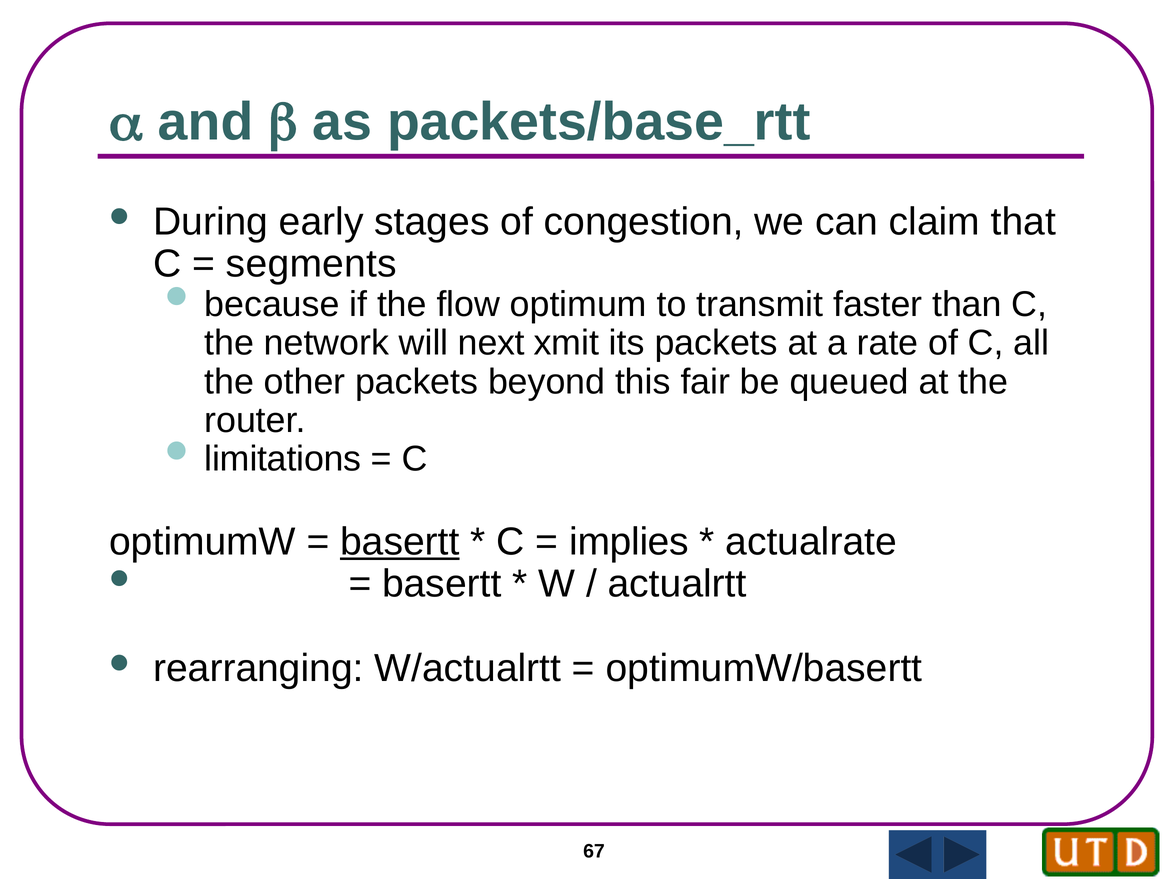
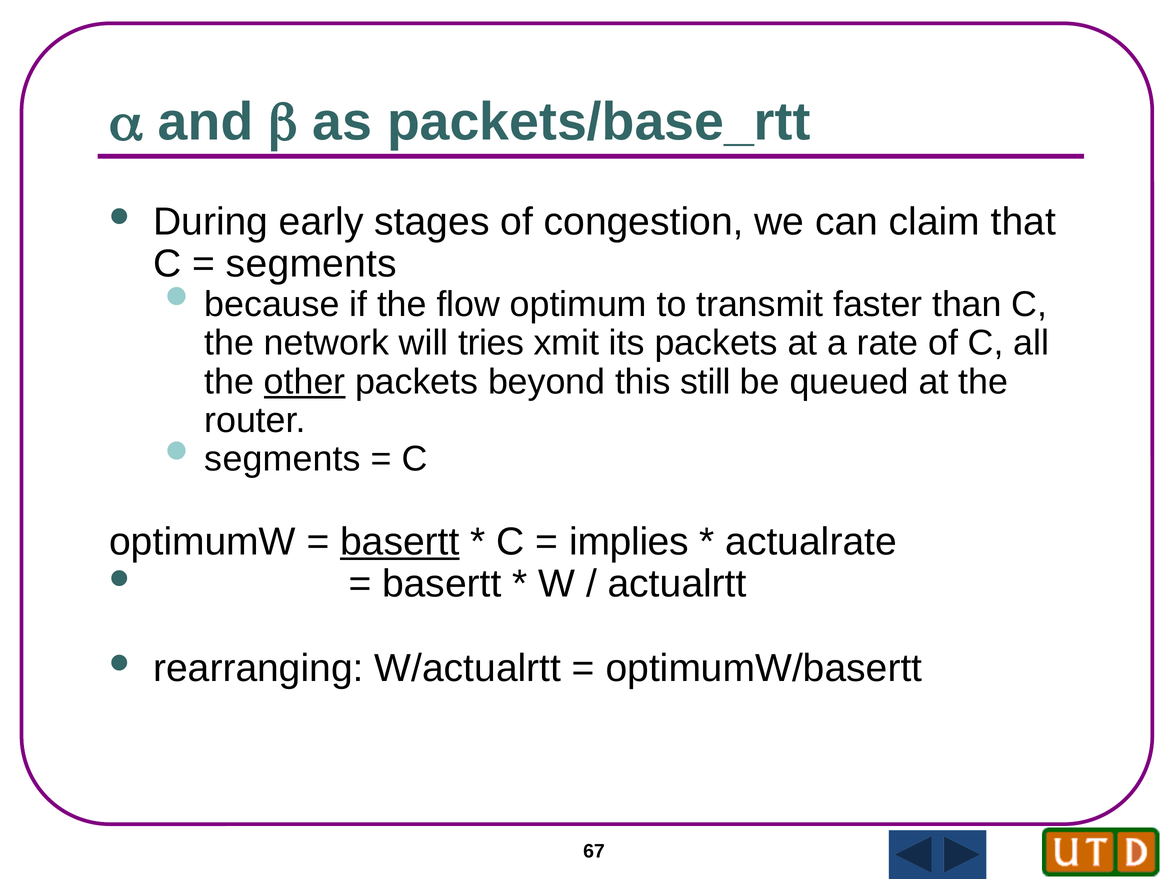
next: next -> tries
other underline: none -> present
fair: fair -> still
limitations at (283, 459): limitations -> segments
